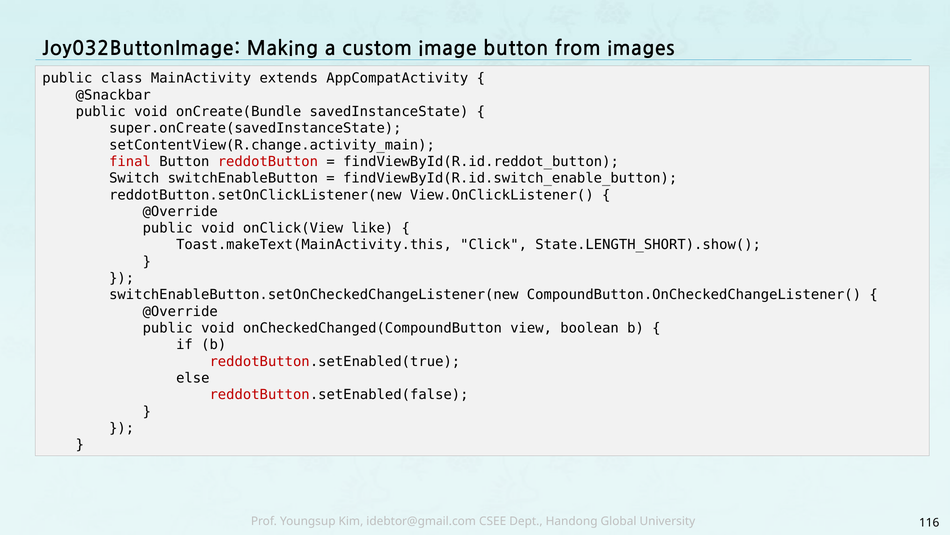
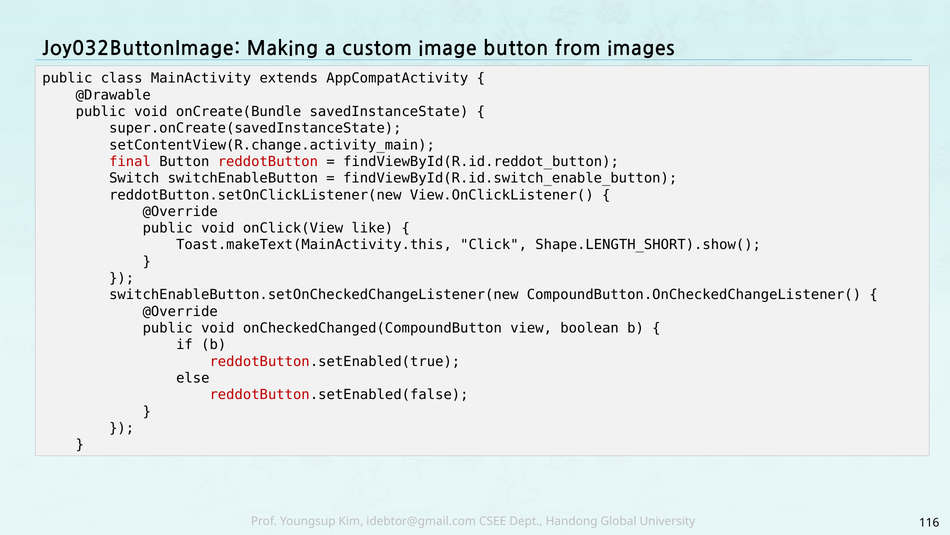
@Snackbar: @Snackbar -> @Drawable
State.LENGTH_SHORT).show(: State.LENGTH_SHORT).show( -> Shape.LENGTH_SHORT).show(
